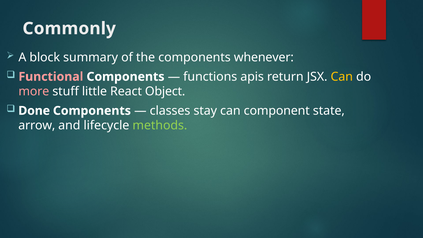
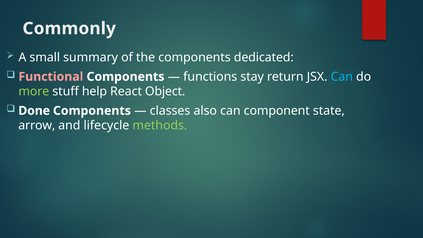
block: block -> small
whenever: whenever -> dedicated
apis: apis -> stay
Can at (342, 77) colour: yellow -> light blue
more colour: pink -> light green
little: little -> help
stay: stay -> also
